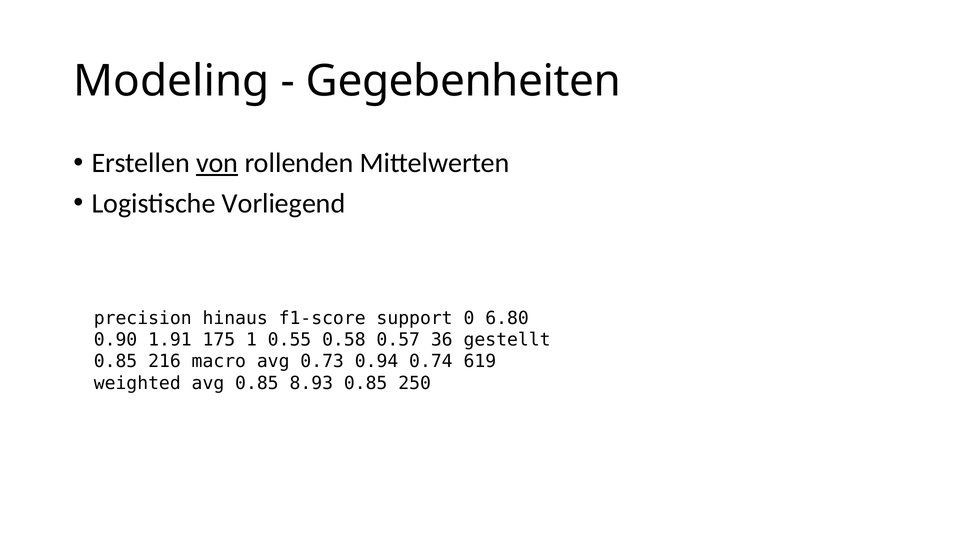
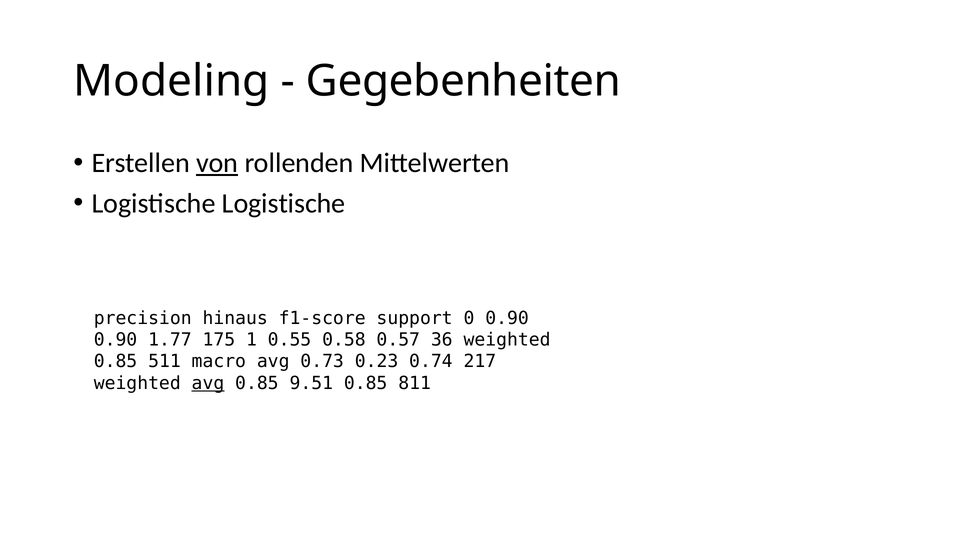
Logistische Vorliegend: Vorliegend -> Logistische
0 6.80: 6.80 -> 0.90
1.91: 1.91 -> 1.77
36 gestellt: gestellt -> weighted
216: 216 -> 511
0.94: 0.94 -> 0.23
619: 619 -> 217
avg at (208, 383) underline: none -> present
8.93: 8.93 -> 9.51
250: 250 -> 811
